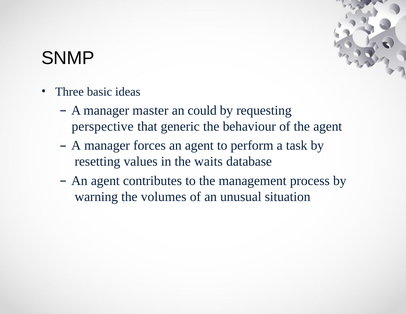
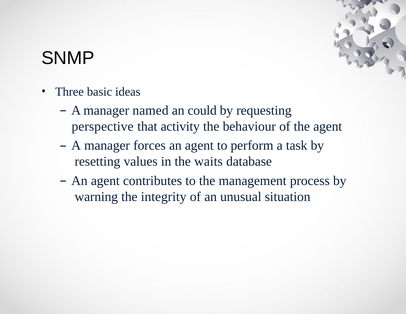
master: master -> named
generic: generic -> activity
volumes: volumes -> integrity
